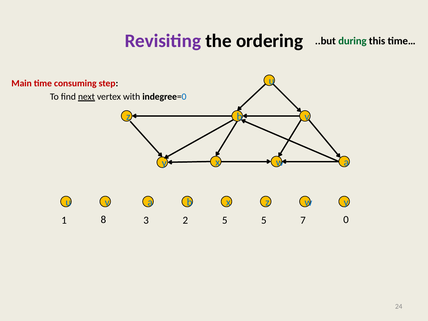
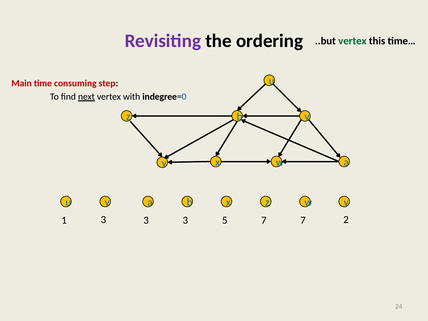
..but during: during -> vertex
1 8: 8 -> 3
2 at (185, 220): 2 -> 3
5 5: 5 -> 7
0: 0 -> 2
